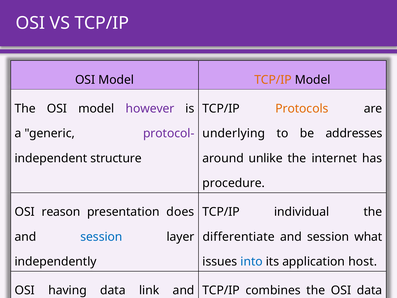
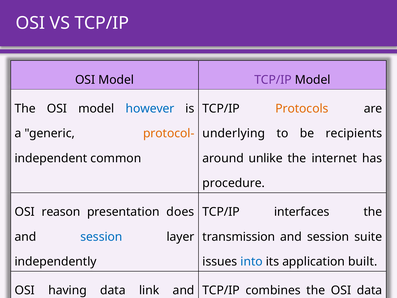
TCP/IP at (273, 80) colour: orange -> purple
however colour: purple -> blue
protocol- colour: purple -> orange
addresses: addresses -> recipients
structure: structure -> common
individual: individual -> interfaces
differentiate: differentiate -> transmission
what: what -> suite
host: host -> built
